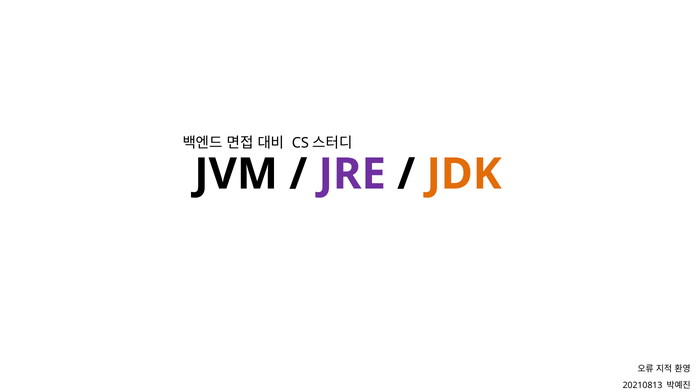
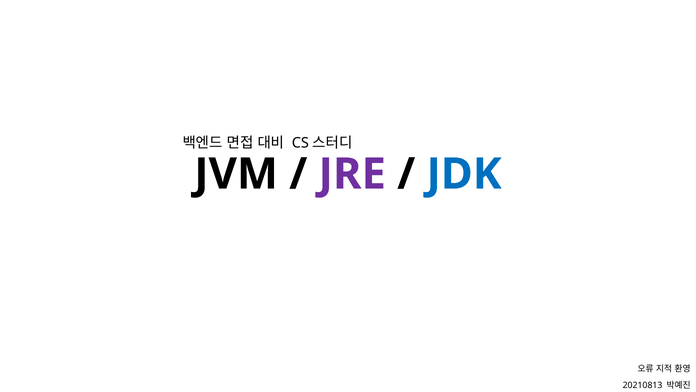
JDK colour: orange -> blue
